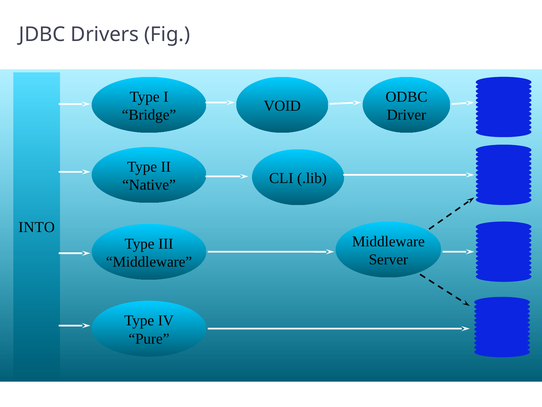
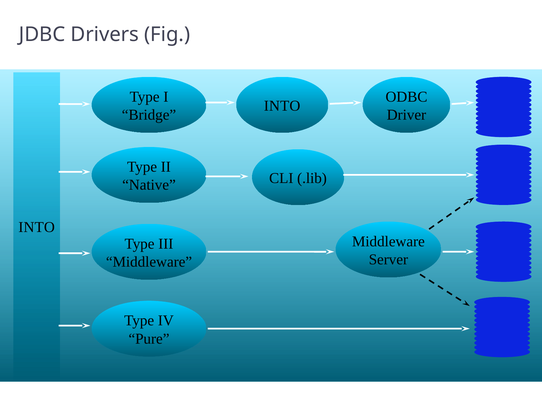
VOID at (282, 106): VOID -> INTO
